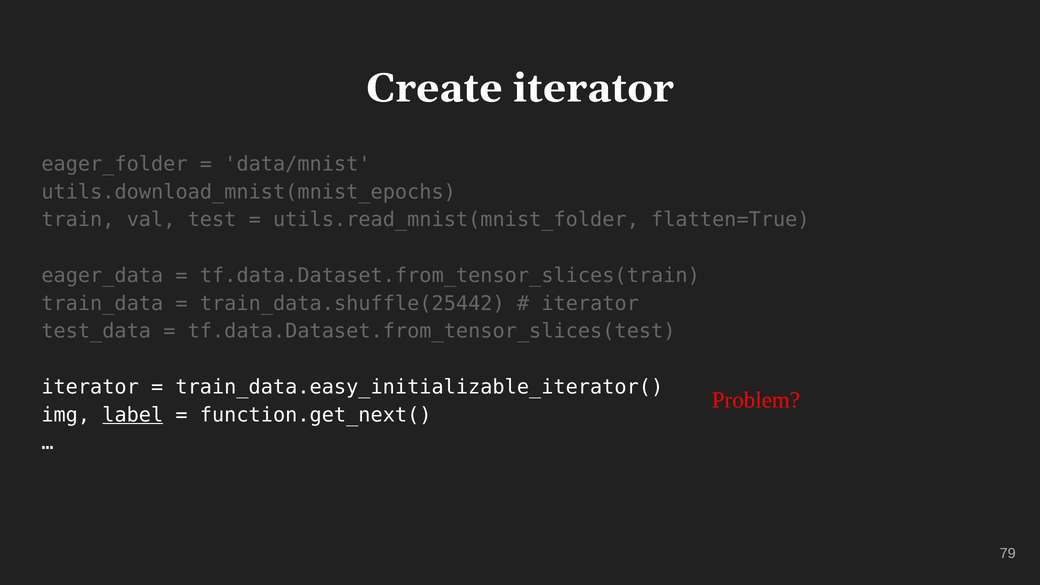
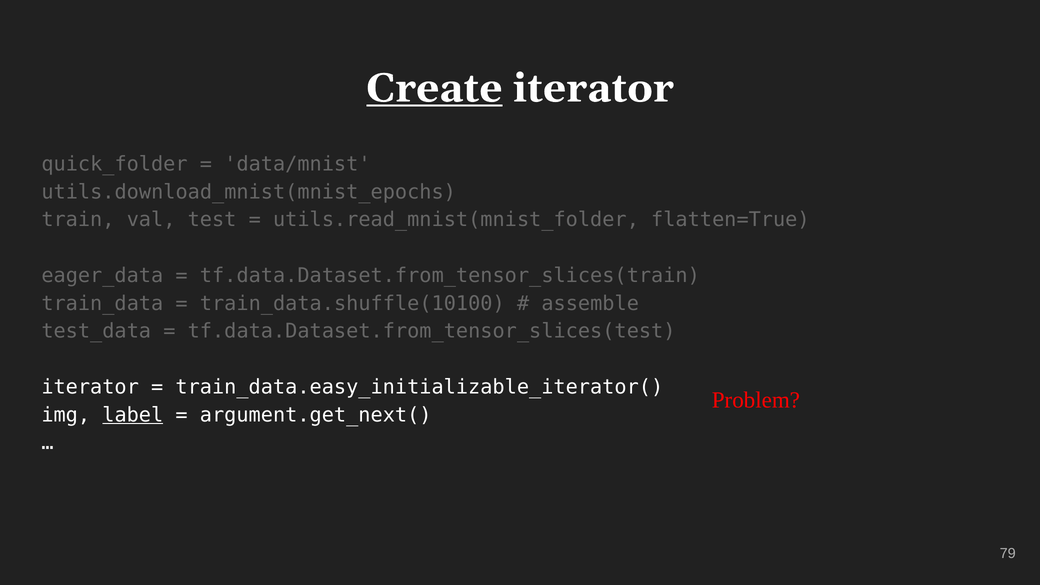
Create underline: none -> present
eager_folder: eager_folder -> quick_folder
train_data.shuffle(25442: train_data.shuffle(25442 -> train_data.shuffle(10100
iterator at (590, 303): iterator -> assemble
function.get_next(: function.get_next( -> argument.get_next(
